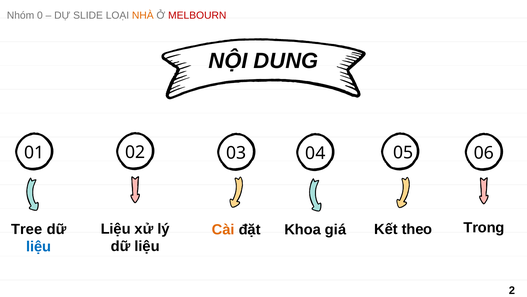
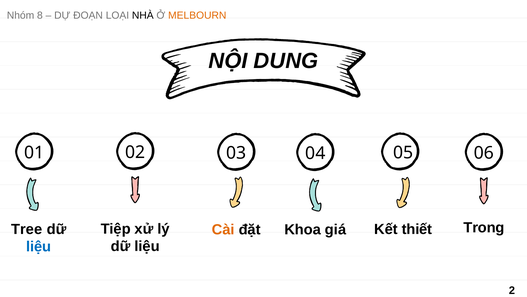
0: 0 -> 8
SLIDE: SLIDE -> ĐOẠN
NHÀ colour: orange -> black
MELBOURN colour: red -> orange
Liệu at (116, 228): Liệu -> Tiệp
theo: theo -> thiết
